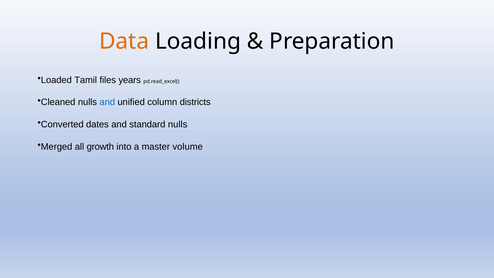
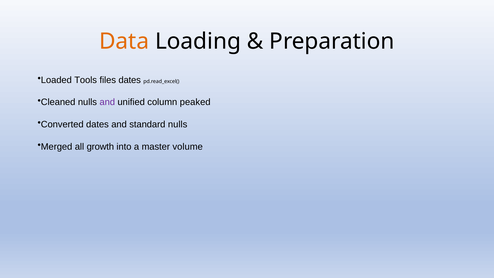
Tamil: Tamil -> Tools
files years: years -> dates
and at (107, 102) colour: blue -> purple
districts: districts -> peaked
